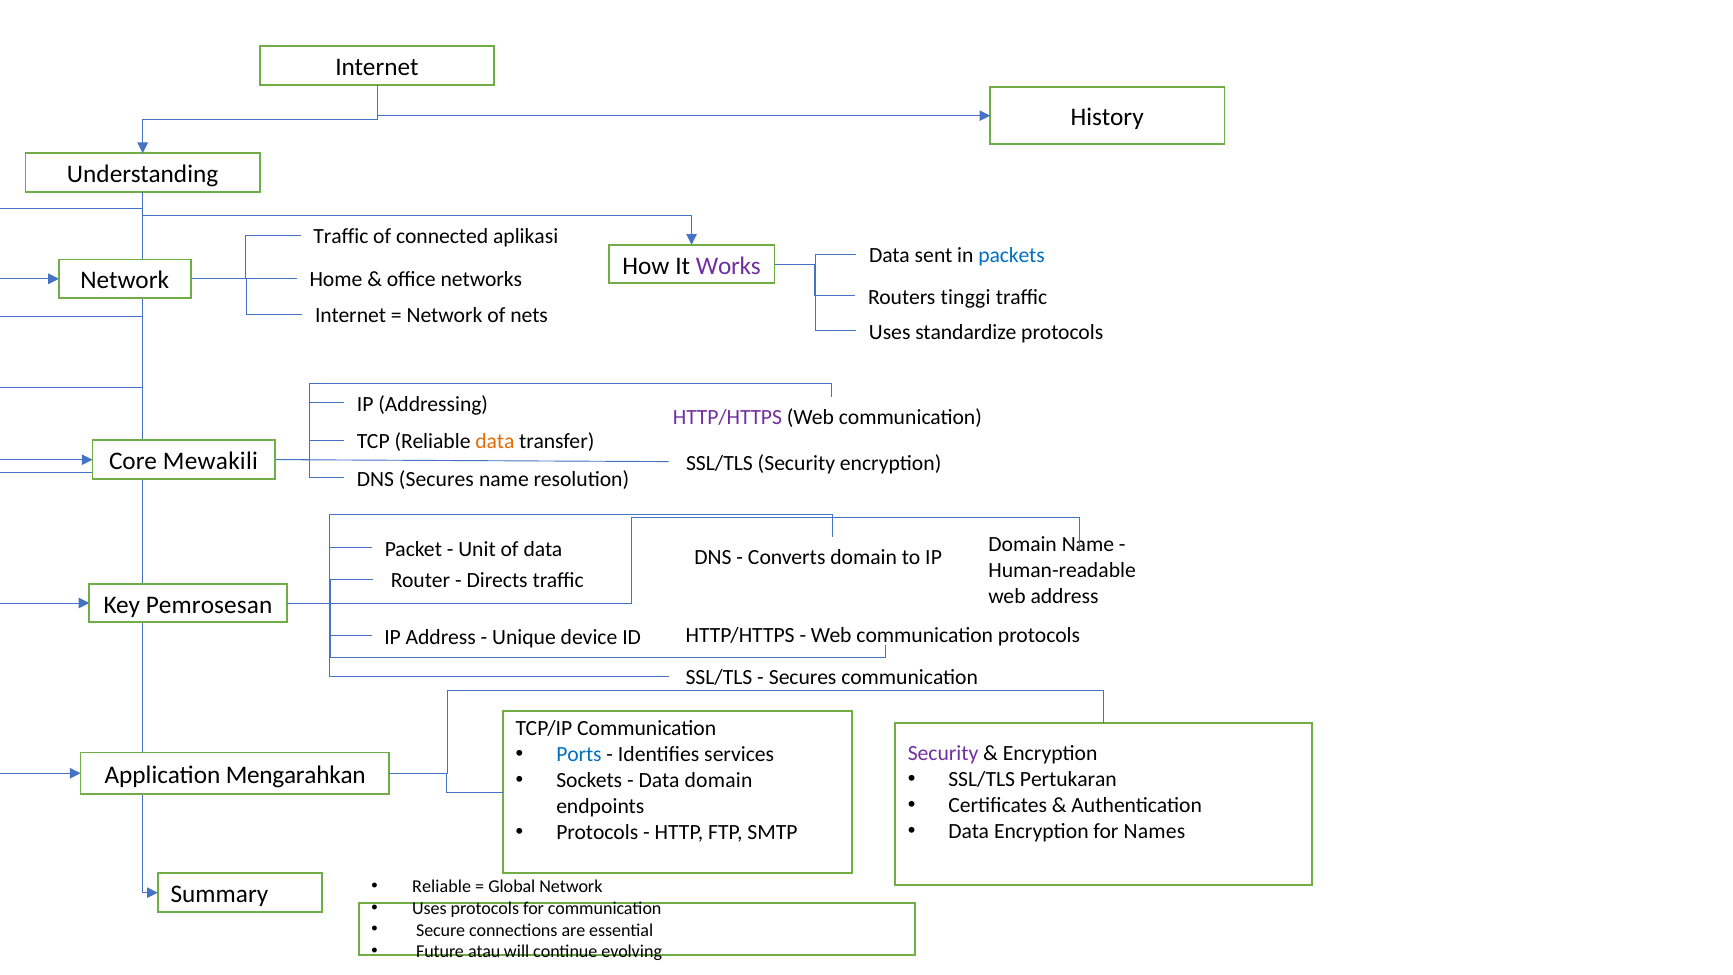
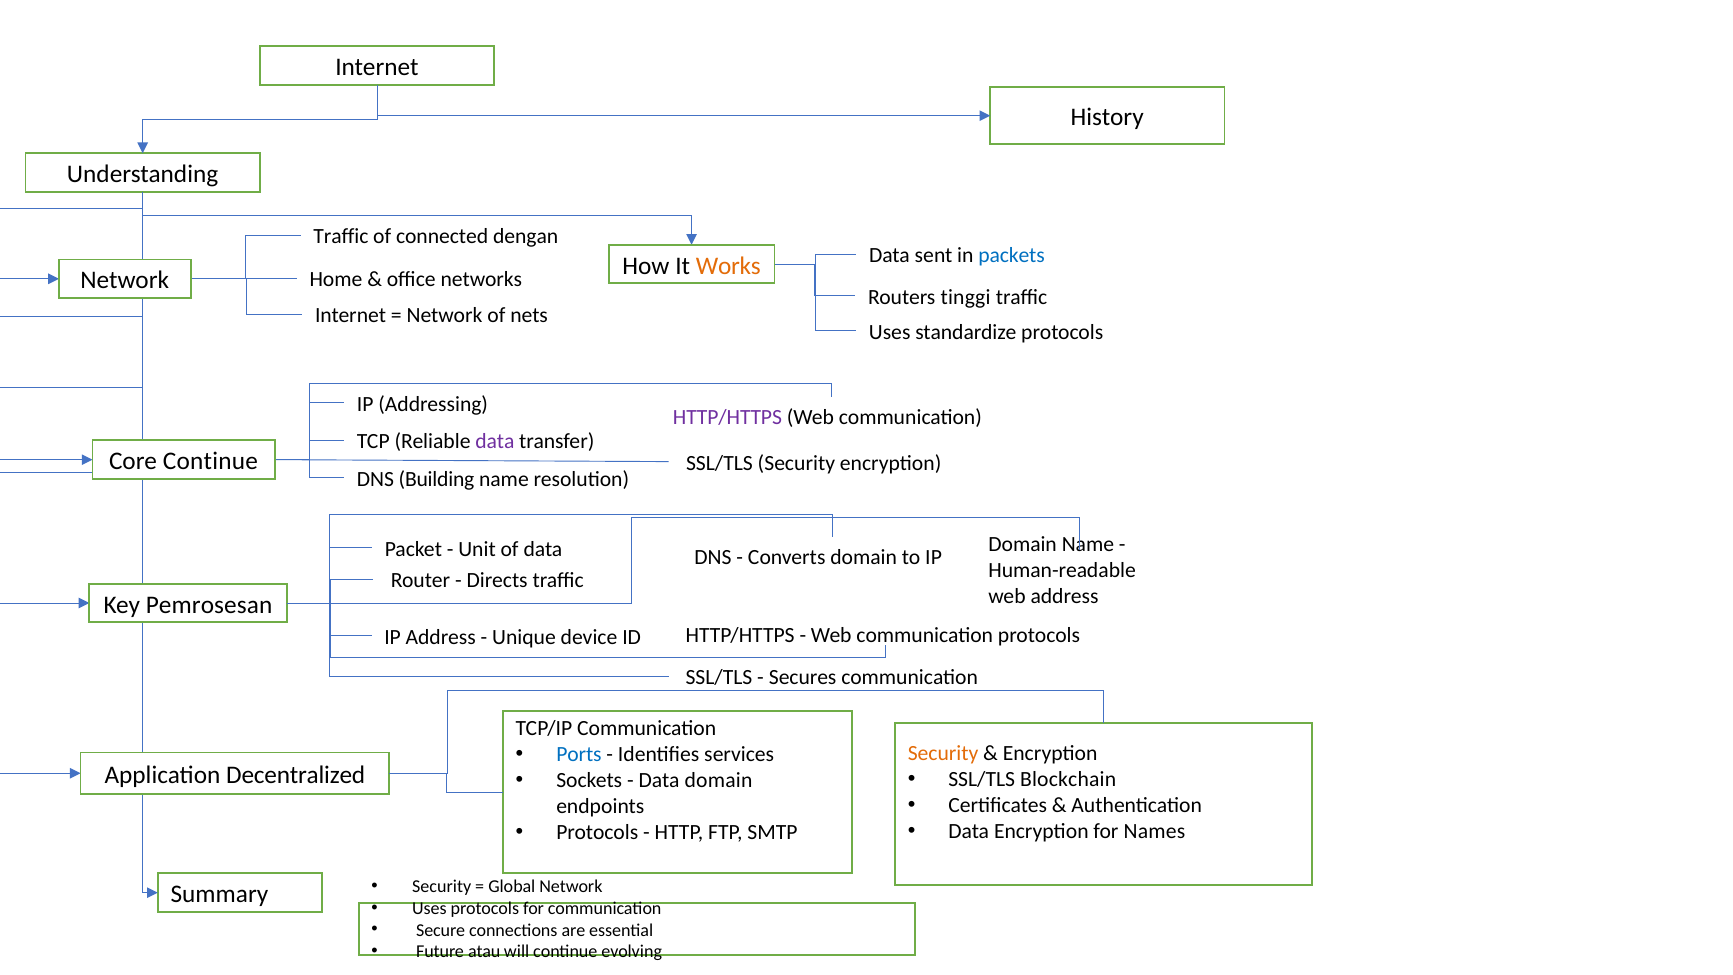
aplikasi: aplikasi -> dengan
Works colour: purple -> orange
data at (495, 442) colour: orange -> purple
Core Mewakili: Mewakili -> Continue
DNS Secures: Secures -> Building
Security at (943, 753) colour: purple -> orange
Mengarahkan: Mengarahkan -> Decentralized
Pertukaran: Pertukaran -> Blockchain
Reliable at (442, 886): Reliable -> Security
